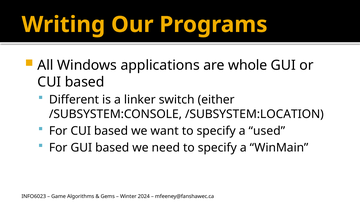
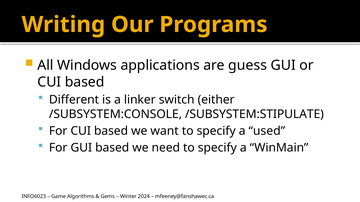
whole: whole -> guess
/SUBSYSTEM:LOCATION: /SUBSYSTEM:LOCATION -> /SUBSYSTEM:STIPULATE
